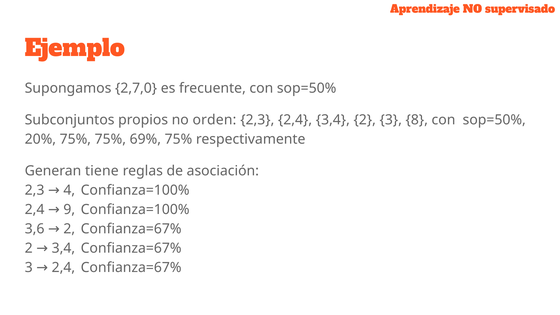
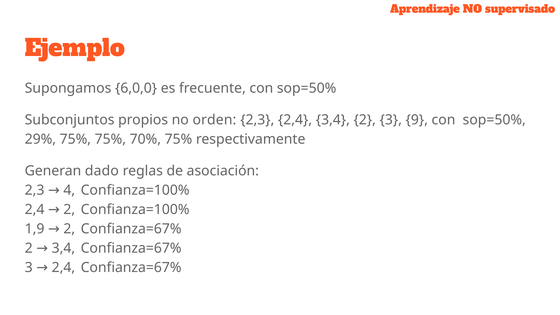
2,7,0: 2,7,0 -> 6,0,0
8: 8 -> 9
20%: 20% -> 29%
69%: 69% -> 70%
tiene: tiene -> dado
2,4 9: 9 -> 2
3,6: 3,6 -> 1,9
